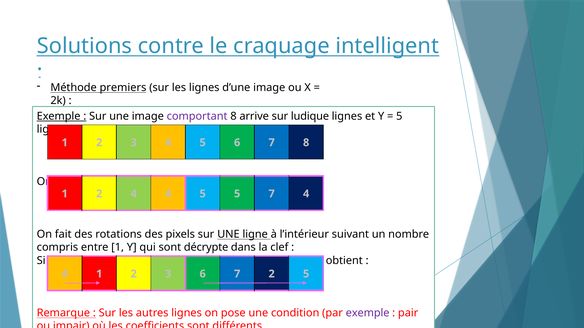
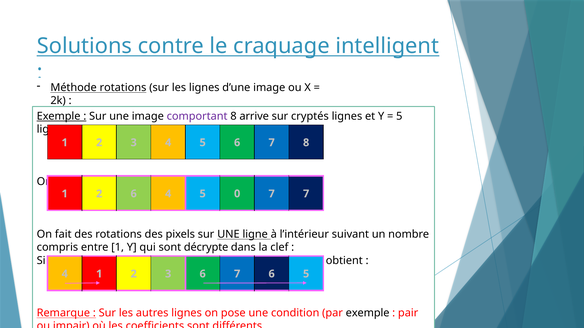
Méthode premiers: premiers -> rotations
ludique: ludique -> cryptés
2 4: 4 -> 6
5 5: 5 -> 0
7 4: 4 -> 7
7 2: 2 -> 6
exemple at (368, 313) colour: purple -> black
